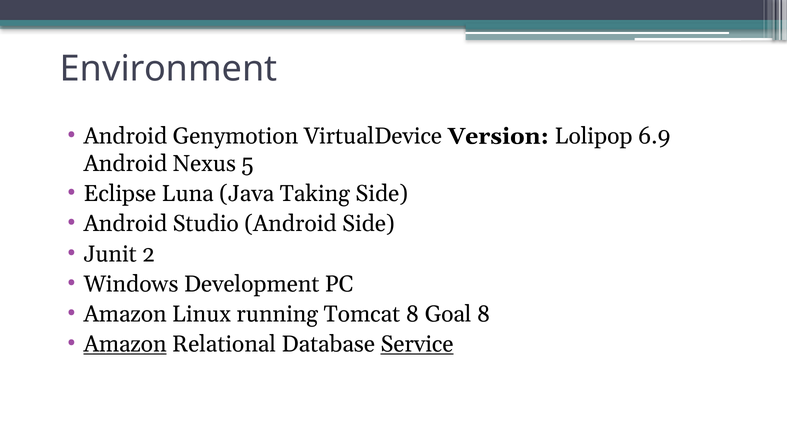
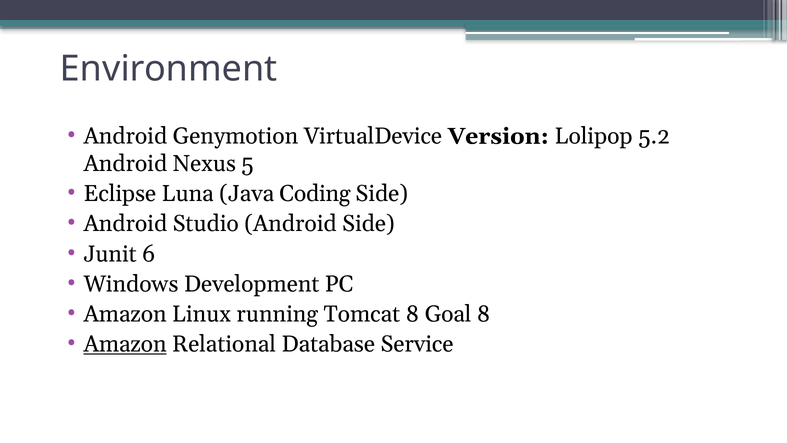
6.9: 6.9 -> 5.2
Taking: Taking -> Coding
2: 2 -> 6
Service underline: present -> none
